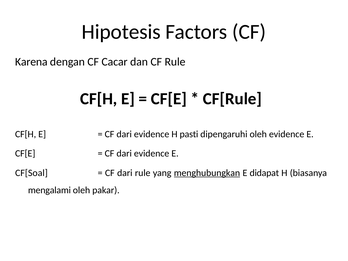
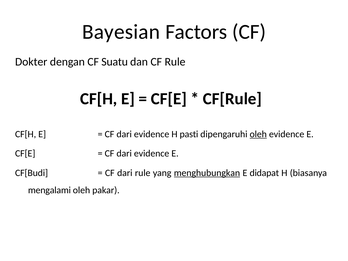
Hipotesis: Hipotesis -> Bayesian
Karena: Karena -> Dokter
Cacar: Cacar -> Suatu
oleh at (258, 134) underline: none -> present
CF[Soal: CF[Soal -> CF[Budi
